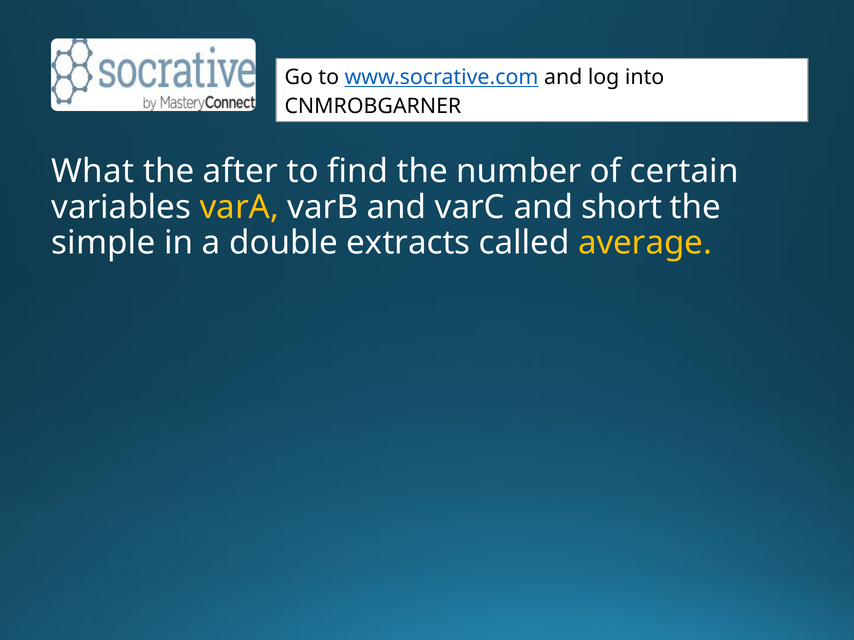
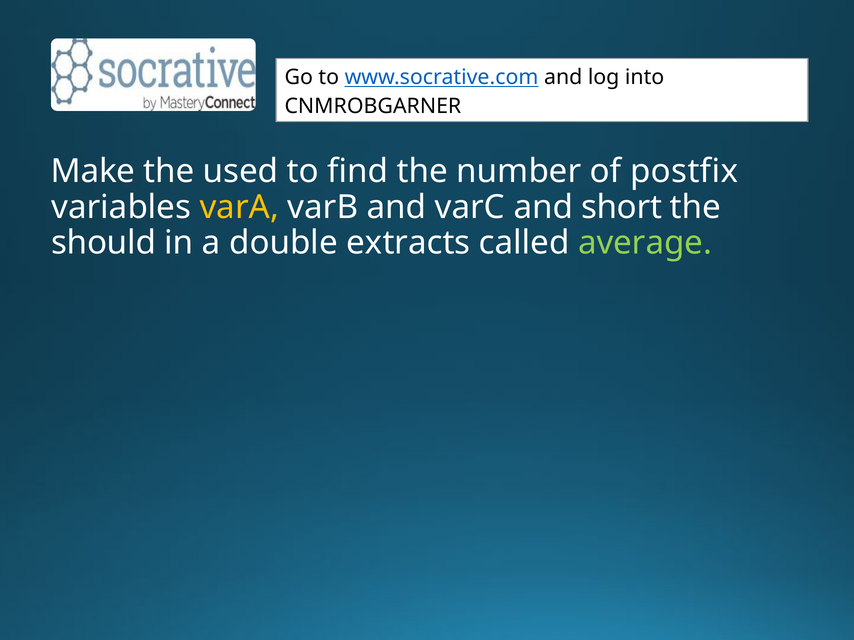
What: What -> Make
after: after -> used
certain: certain -> postfix
simple: simple -> should
average colour: yellow -> light green
